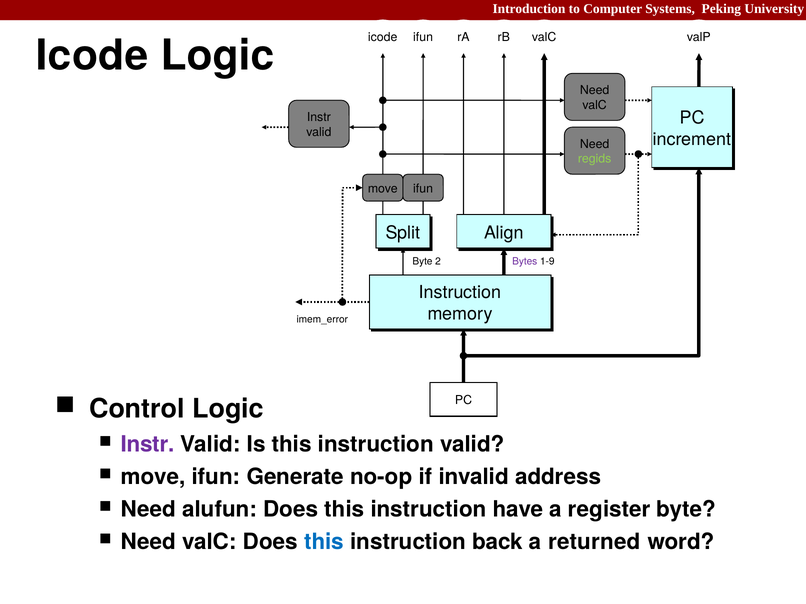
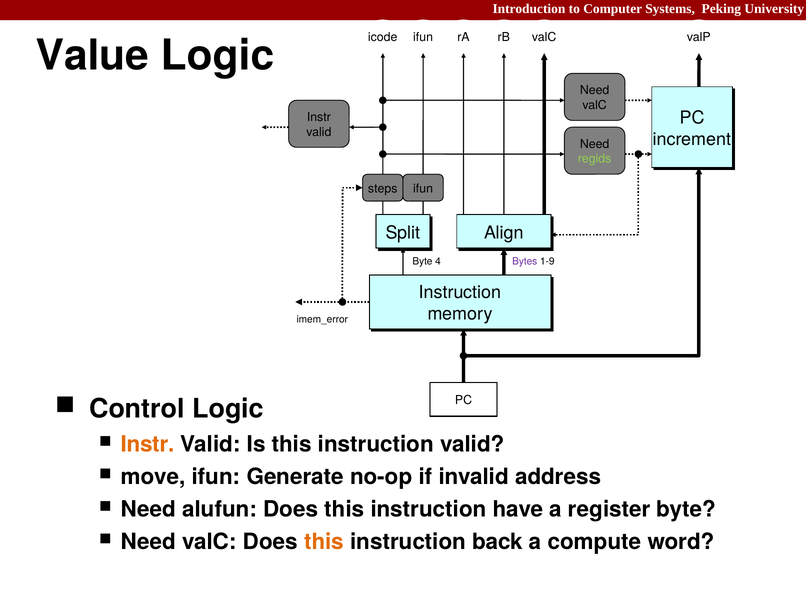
Icode at (92, 56): Icode -> Value
move at (383, 189): move -> steps
2: 2 -> 4
Instr at (148, 445) colour: purple -> orange
this at (324, 542) colour: blue -> orange
returned: returned -> compute
